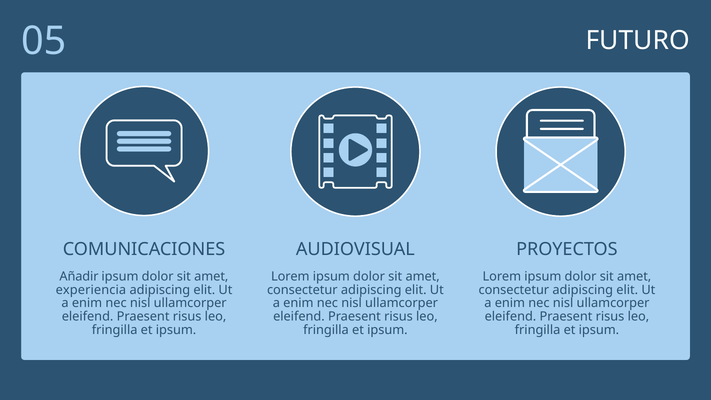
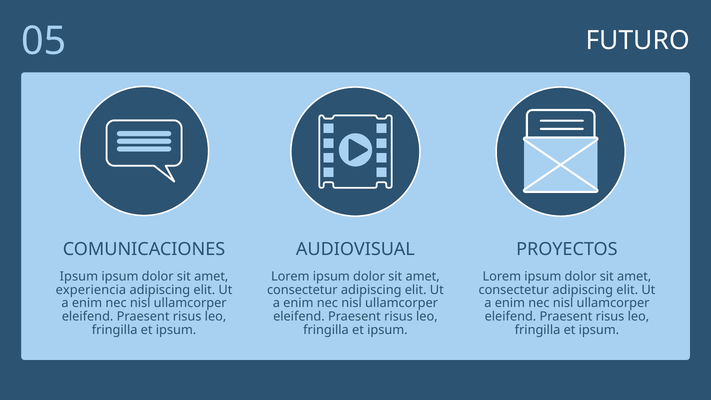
Añadir at (79, 276): Añadir -> Ipsum
